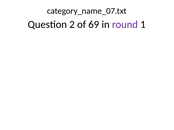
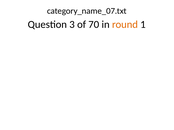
2: 2 -> 3
69: 69 -> 70
round colour: purple -> orange
